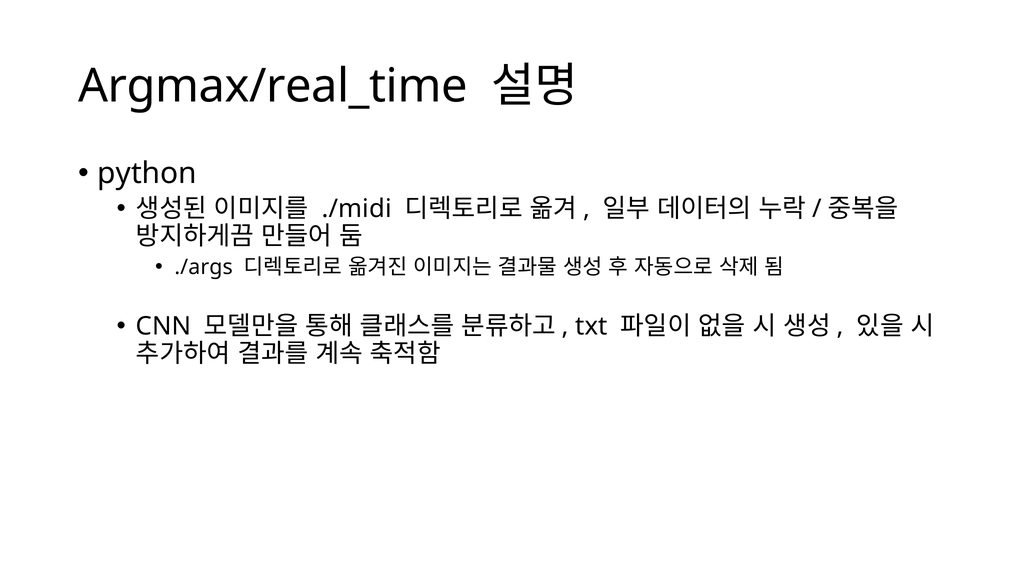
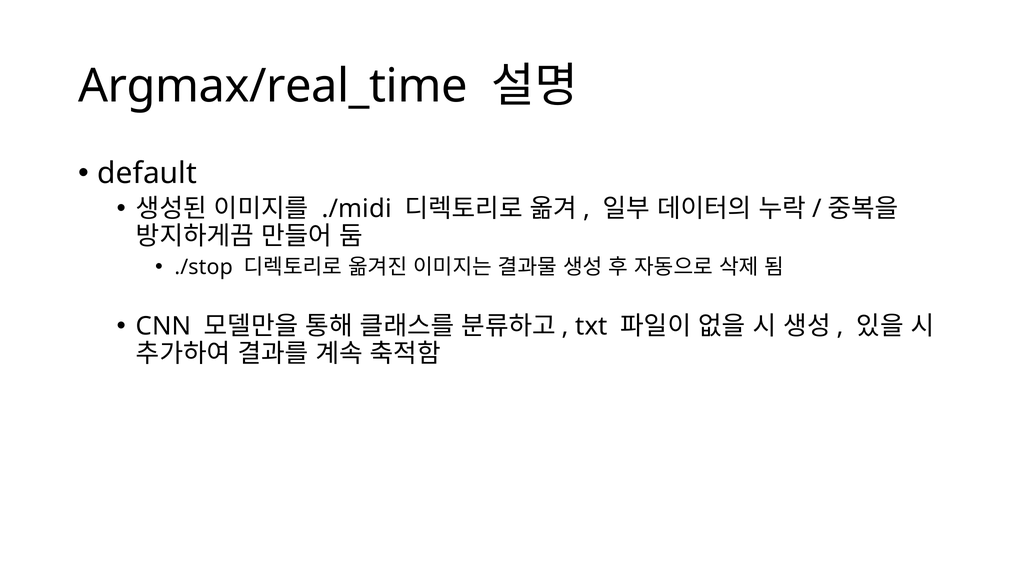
python: python -> default
./args: ./args -> ./stop
